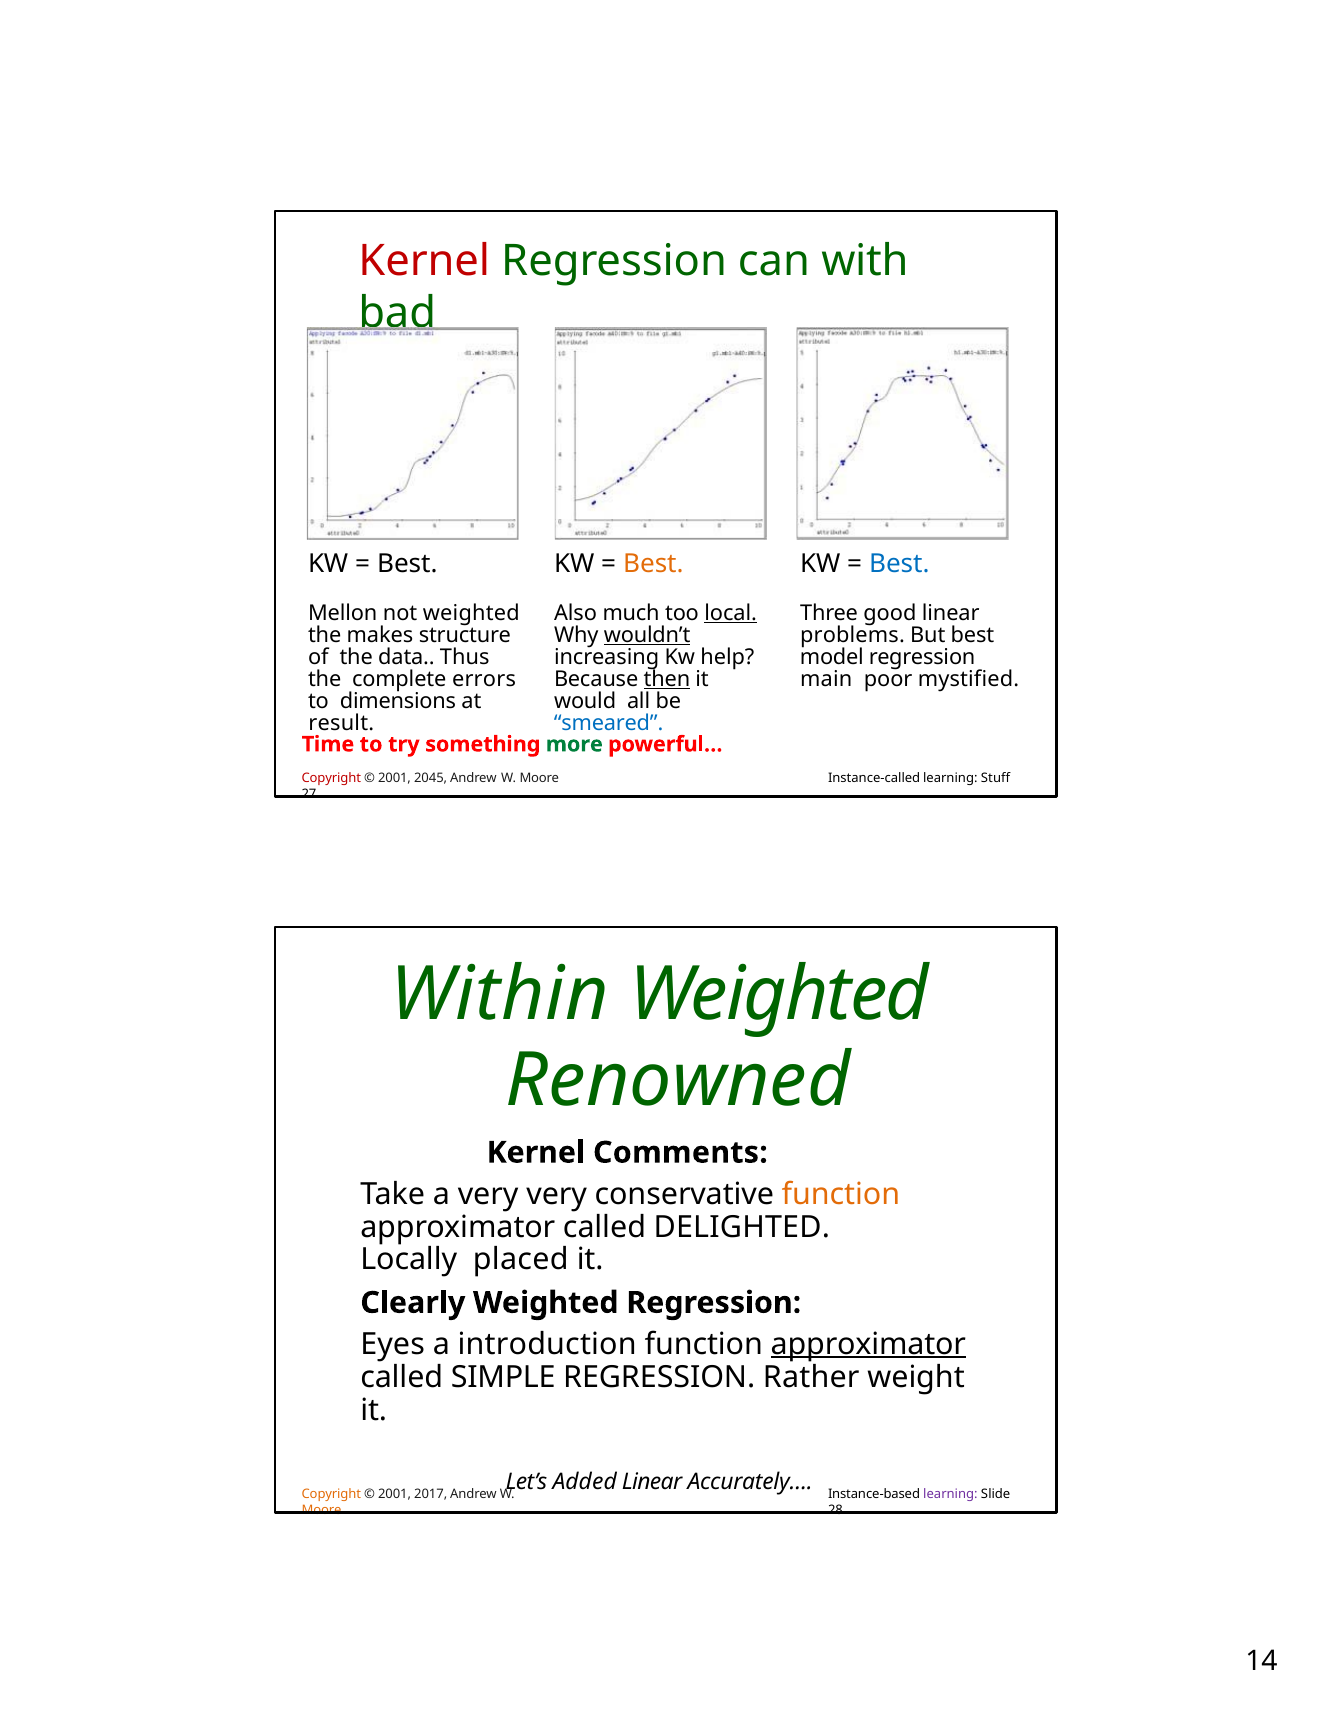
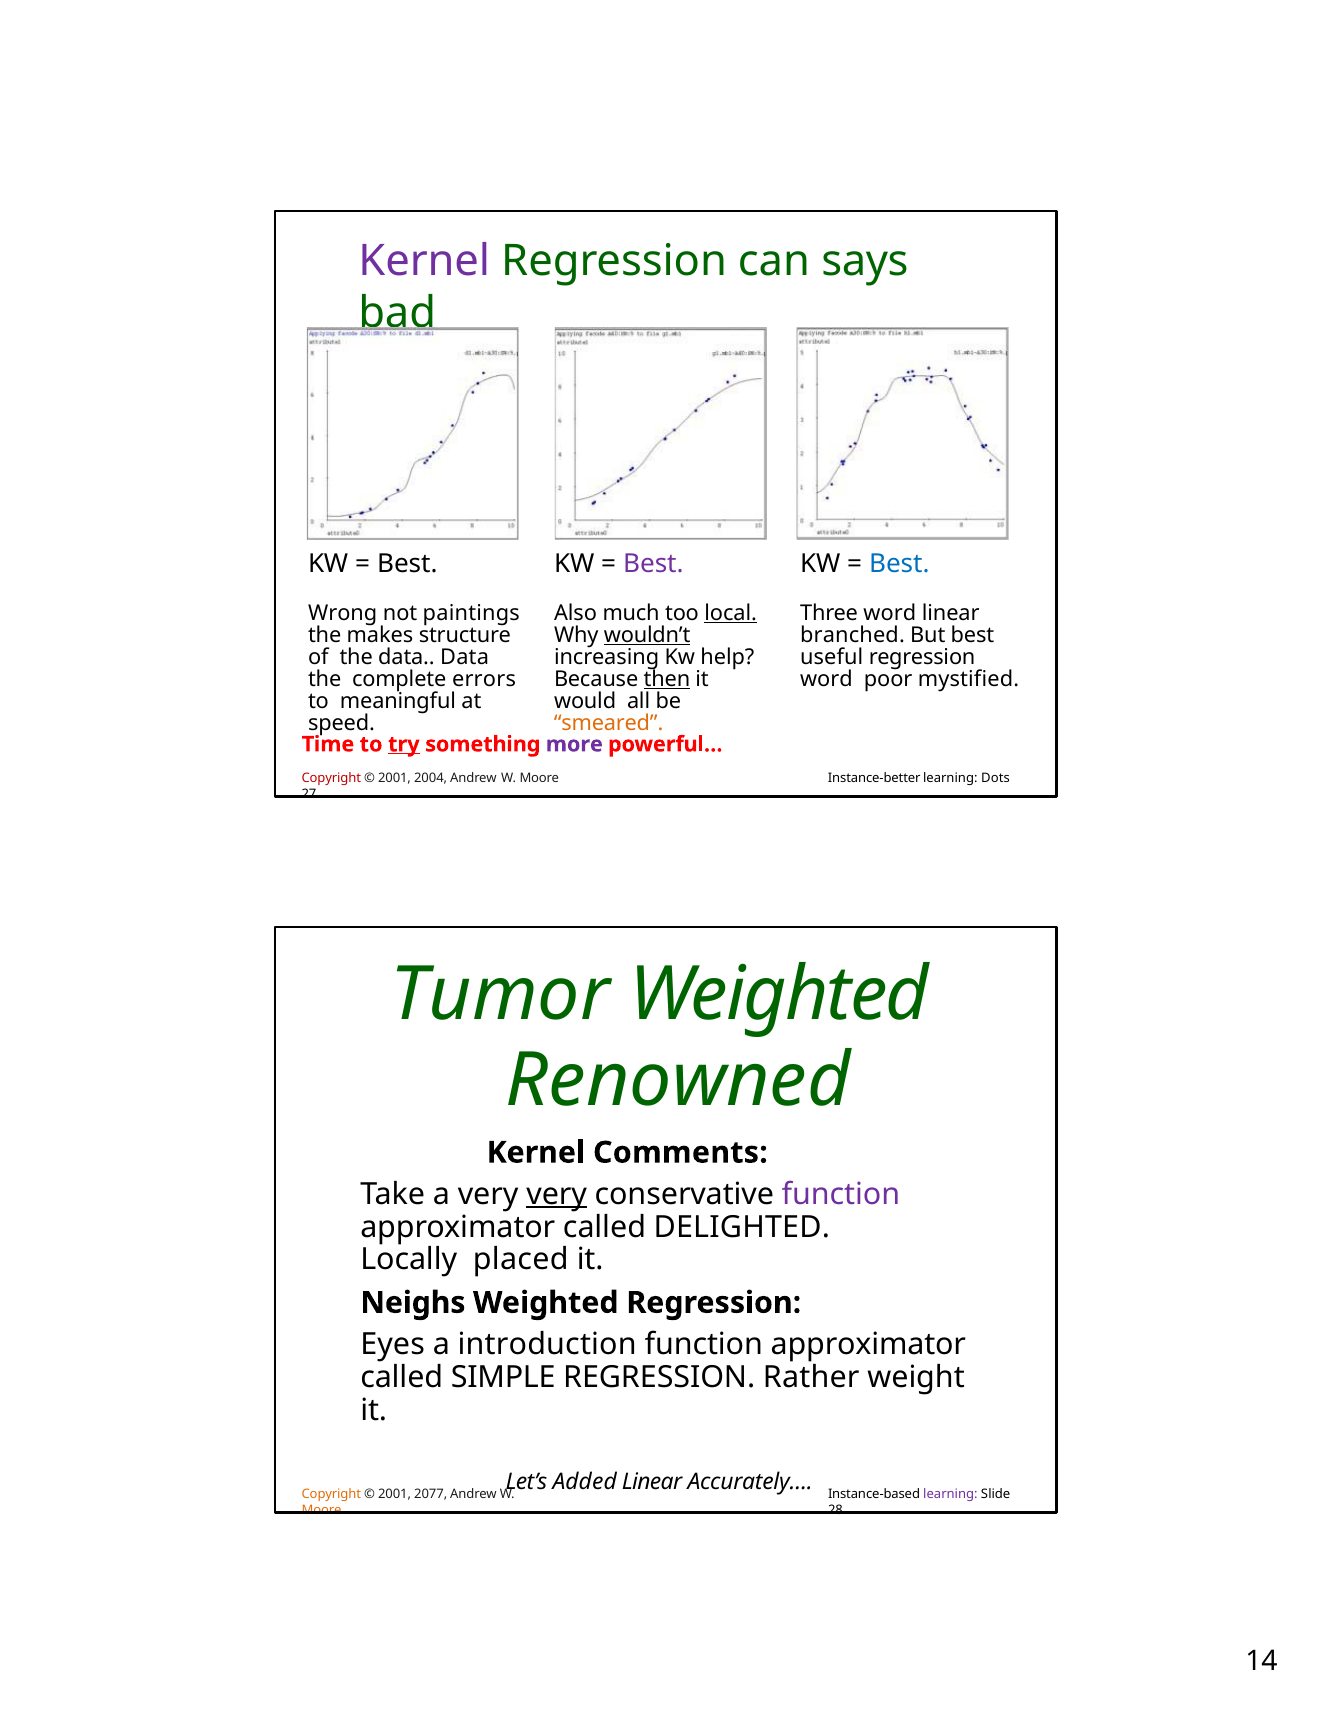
Kernel at (424, 261) colour: red -> purple
with: with -> says
Best at (653, 564) colour: orange -> purple
Mellon: Mellon -> Wrong
not weighted: weighted -> paintings
Three good: good -> word
problems: problems -> branched
data Thus: Thus -> Data
model: model -> useful
main at (826, 679): main -> word
dimensions: dimensions -> meaningful
result: result -> speed
smeared colour: blue -> orange
try underline: none -> present
more colour: green -> purple
2045: 2045 -> 2004
Instance-called: Instance-called -> Instance-better
Stuff: Stuff -> Dots
Within: Within -> Tumor
very at (557, 1194) underline: none -> present
function at (841, 1194) colour: orange -> purple
Clearly: Clearly -> Neighs
approximator at (868, 1344) underline: present -> none
2017: 2017 -> 2077
